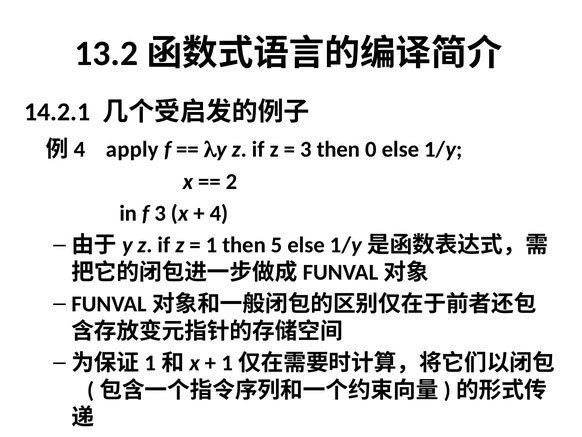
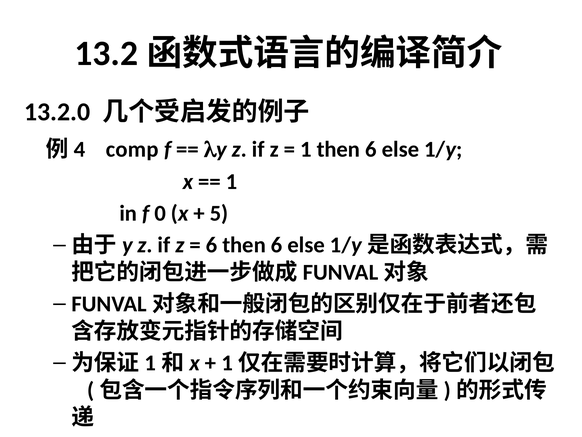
14.2.1: 14.2.1 -> 13.2.0
apply: apply -> comp
3 at (306, 149): 3 -> 1
0 at (371, 149): 0 -> 6
2 at (232, 181): 2 -> 1
f 3: 3 -> 0
4: 4 -> 5
1 at (212, 245): 1 -> 6
5 at (277, 245): 5 -> 6
